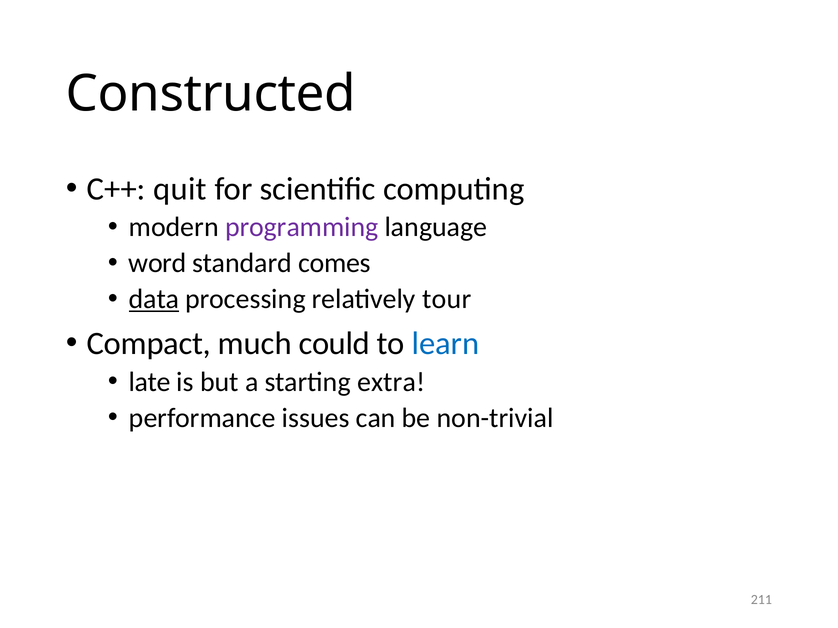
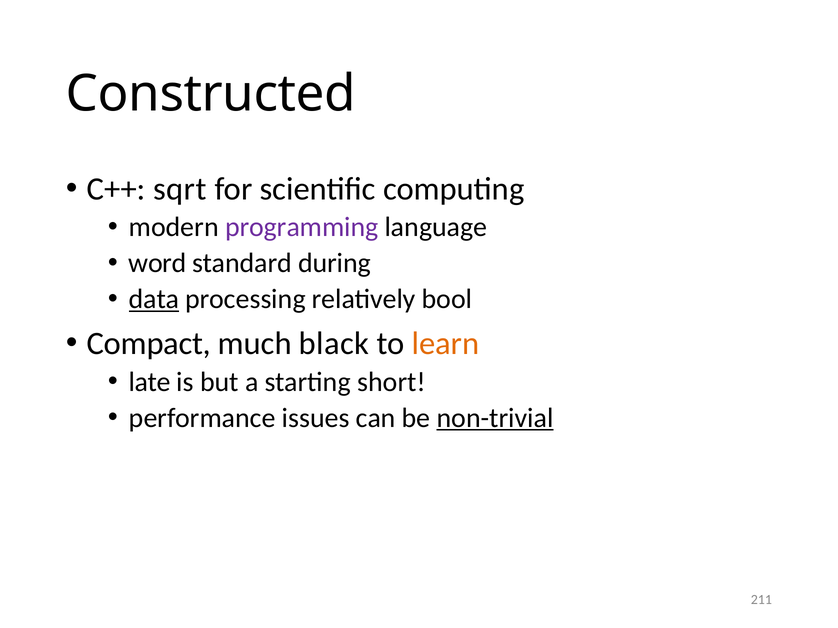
quit: quit -> sqrt
comes: comes -> during
tour: tour -> bool
could: could -> black
learn colour: blue -> orange
extra: extra -> short
non-trivial underline: none -> present
